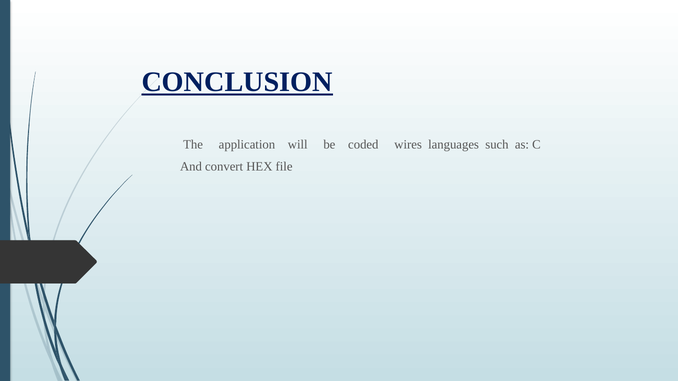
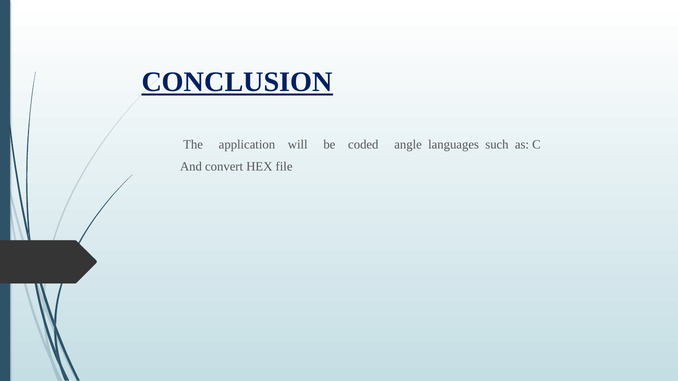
wires: wires -> angle
